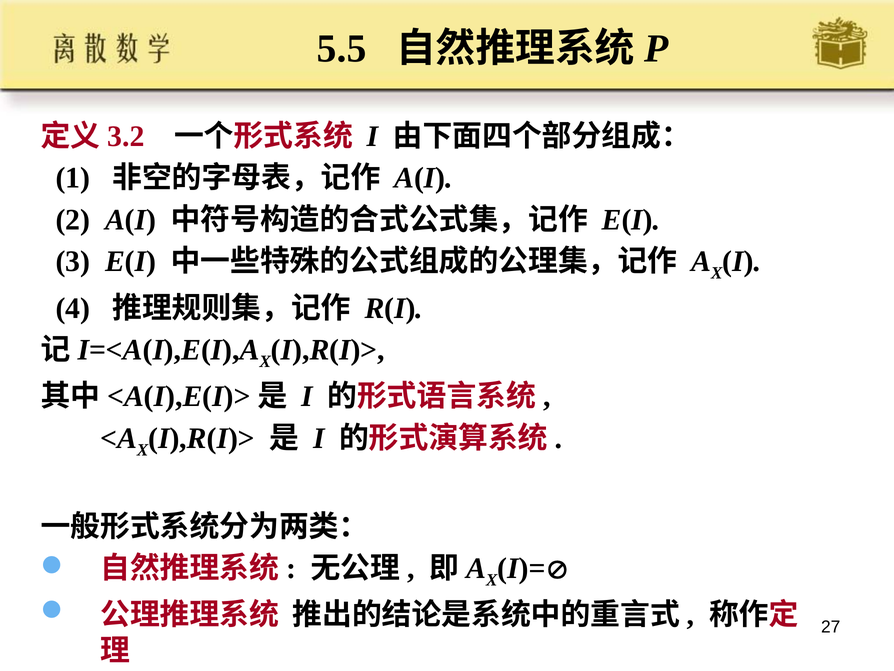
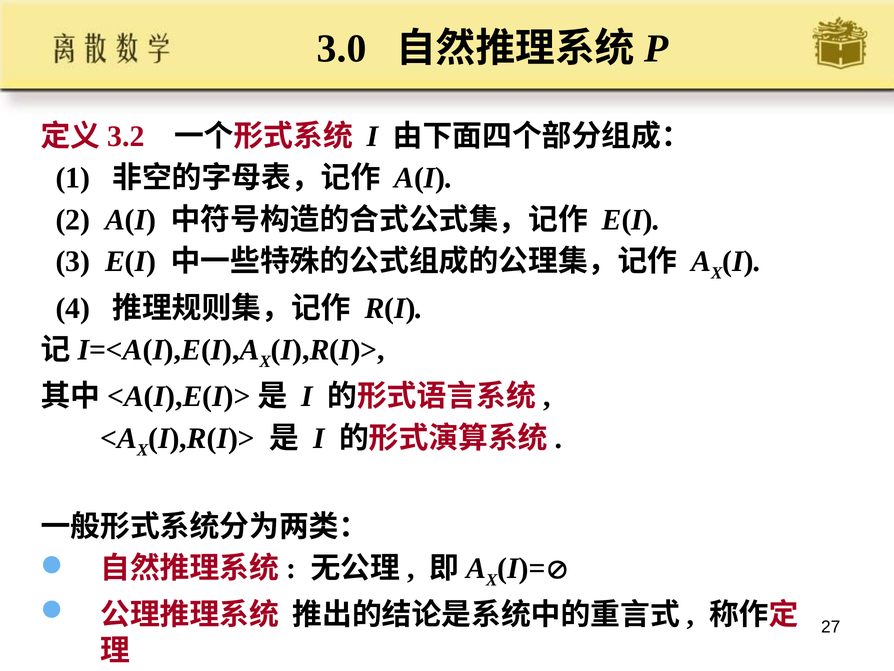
5.5: 5.5 -> 3.0
